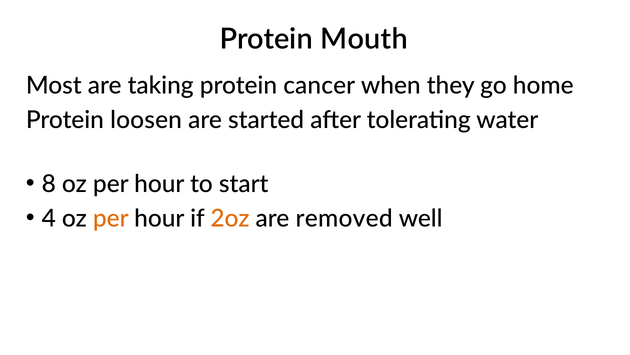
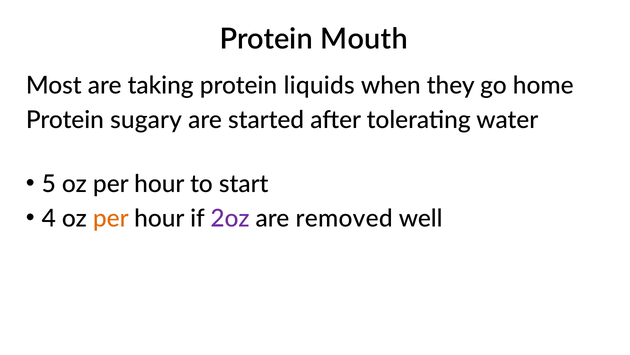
cancer: cancer -> liquids
loosen: loosen -> sugary
8: 8 -> 5
2oz colour: orange -> purple
